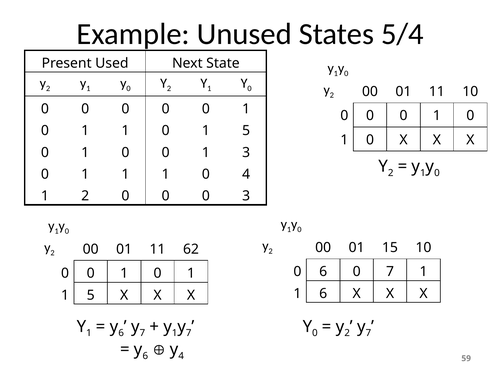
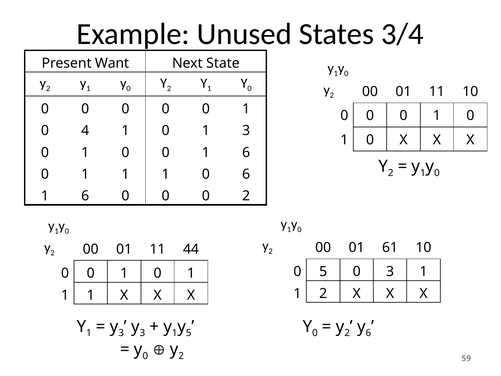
5/4: 5/4 -> 3/4
Used: Used -> Want
1 at (85, 131): 1 -> 4
0 1 5: 5 -> 3
0 1 3: 3 -> 6
0 4: 4 -> 6
2 at (85, 196): 2 -> 6
0 3: 3 -> 2
15: 15 -> 61
62: 62 -> 44
0 6: 6 -> 5
0 7: 7 -> 3
1 6: 6 -> 2
5 at (91, 295): 5 -> 1
6 at (121, 333): 6 -> 3
7 at (142, 333): 7 -> 3
7 at (189, 333): 7 -> 5
7 at (368, 333): 7 -> 6
6 at (145, 356): 6 -> 0
4 at (181, 356): 4 -> 2
